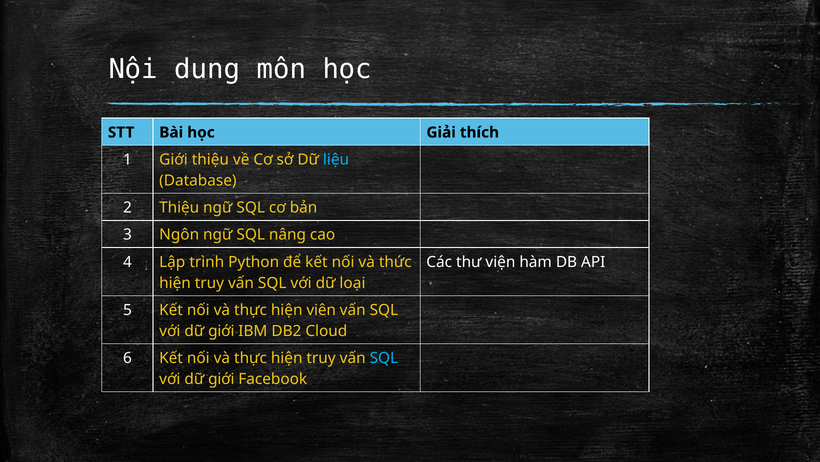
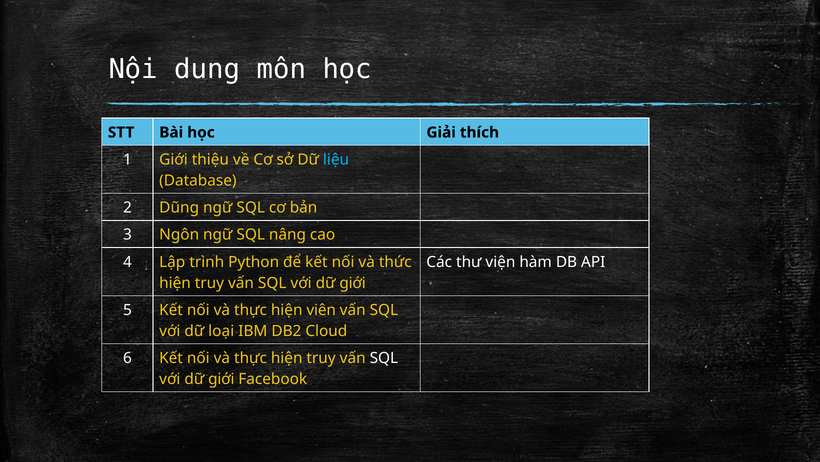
2 Thiệu: Thiệu -> Dũng
loại at (352, 283): loại -> giới
giới at (221, 331): giới -> loại
SQL at (384, 358) colour: light blue -> white
